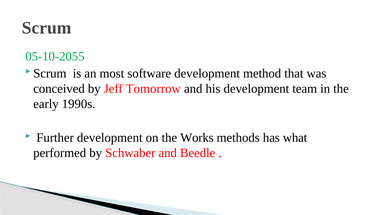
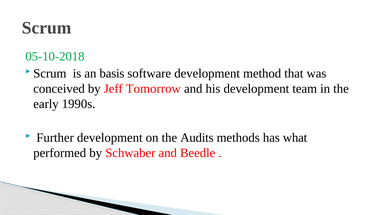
05-10-2055: 05-10-2055 -> 05-10-2018
most: most -> basis
Works: Works -> Audits
